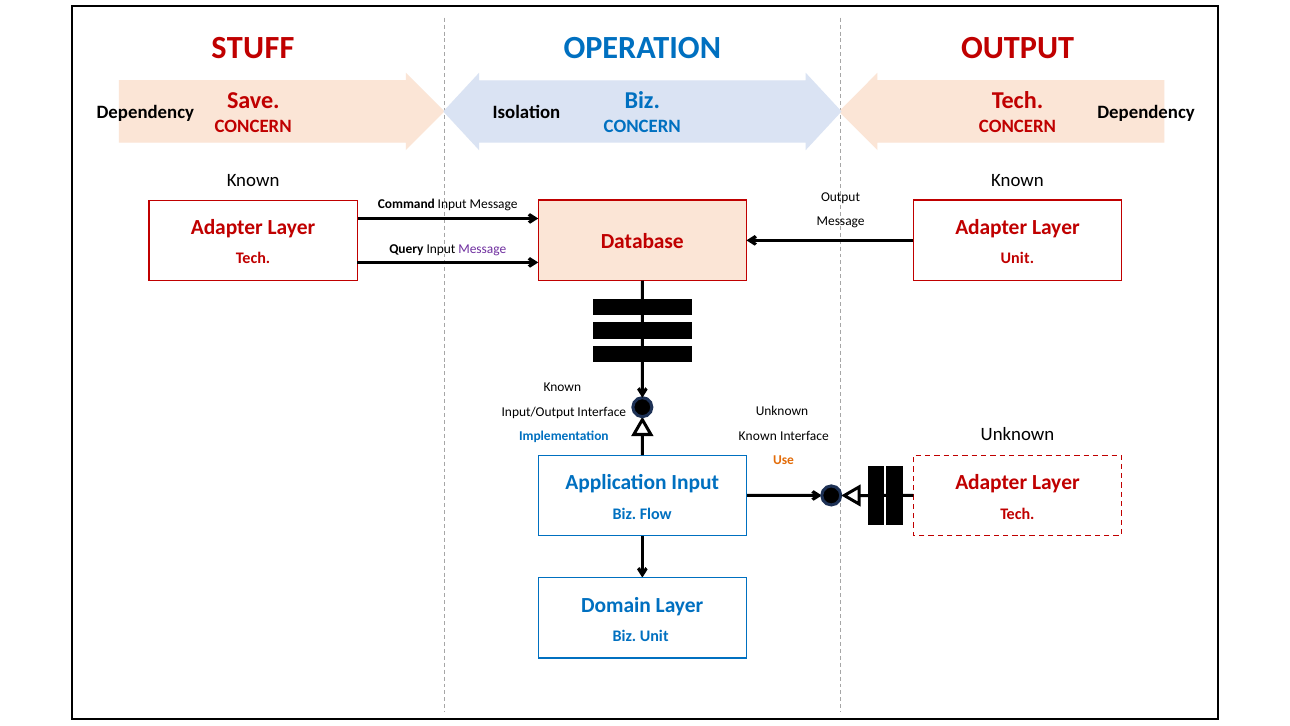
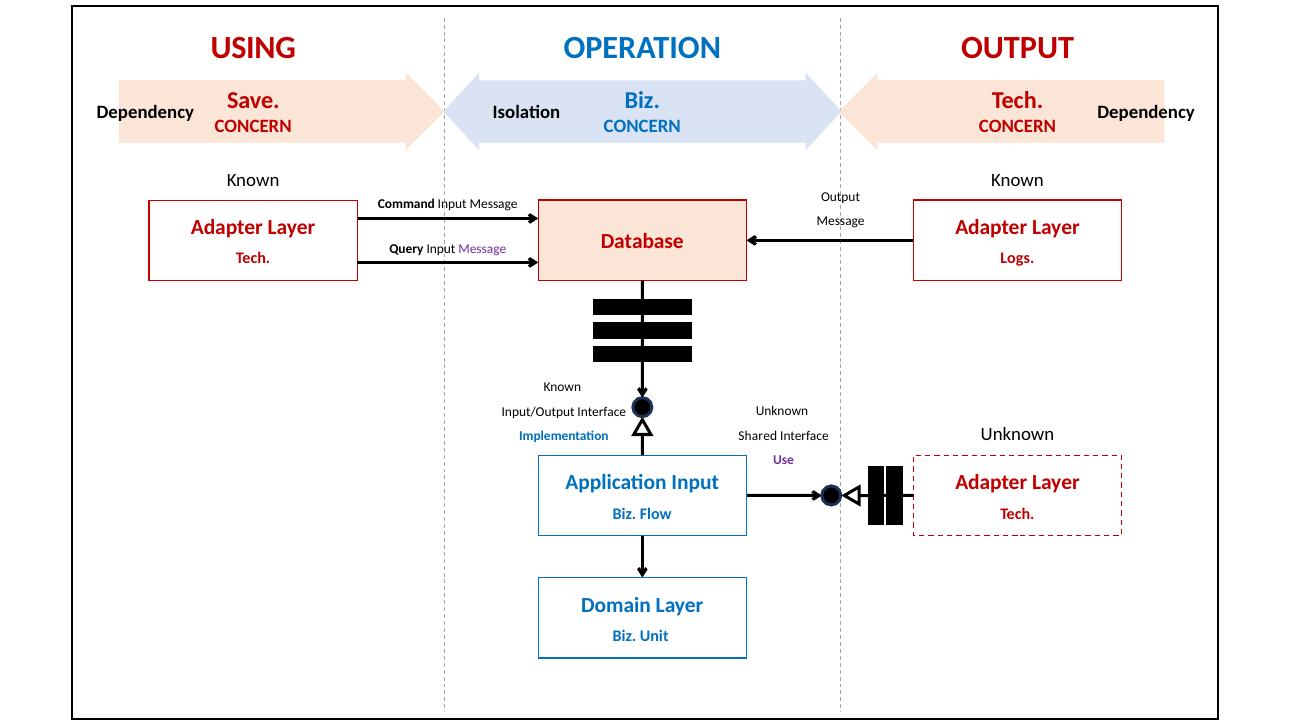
STUFF: STUFF -> USING
Unit at (1017, 259): Unit -> Logs
Known at (758, 435): Known -> Shared
Use colour: orange -> purple
